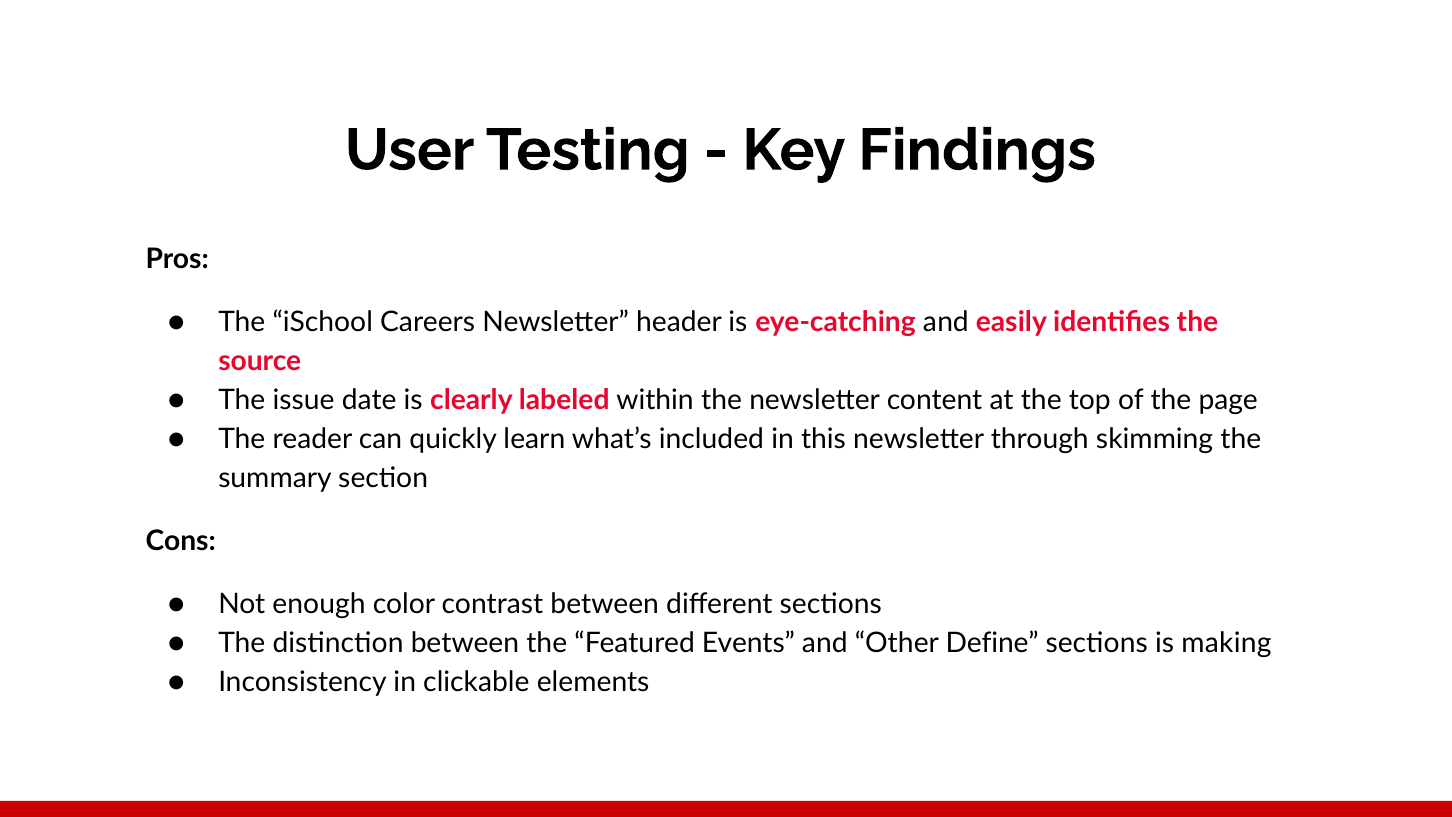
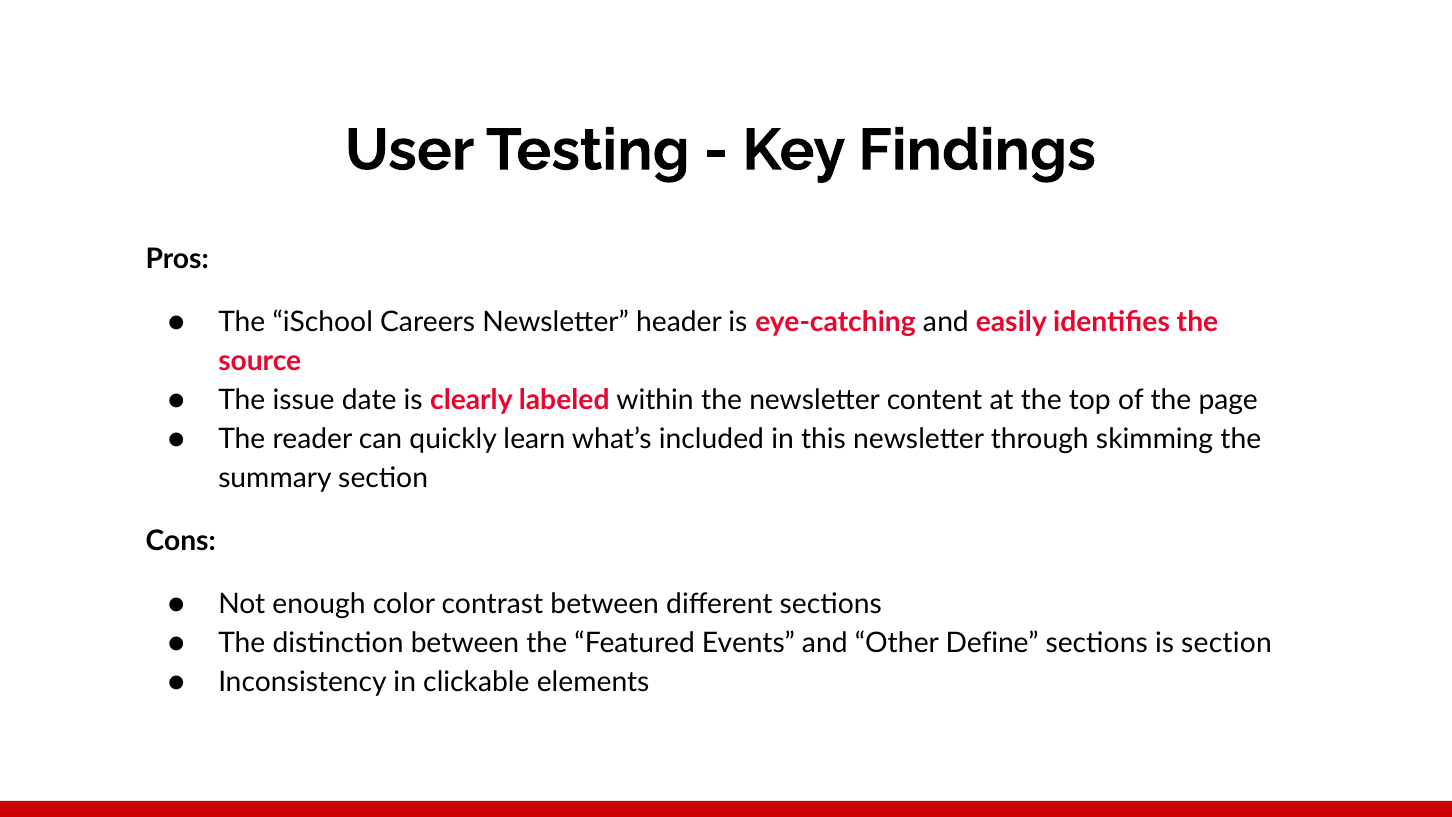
is making: making -> section
